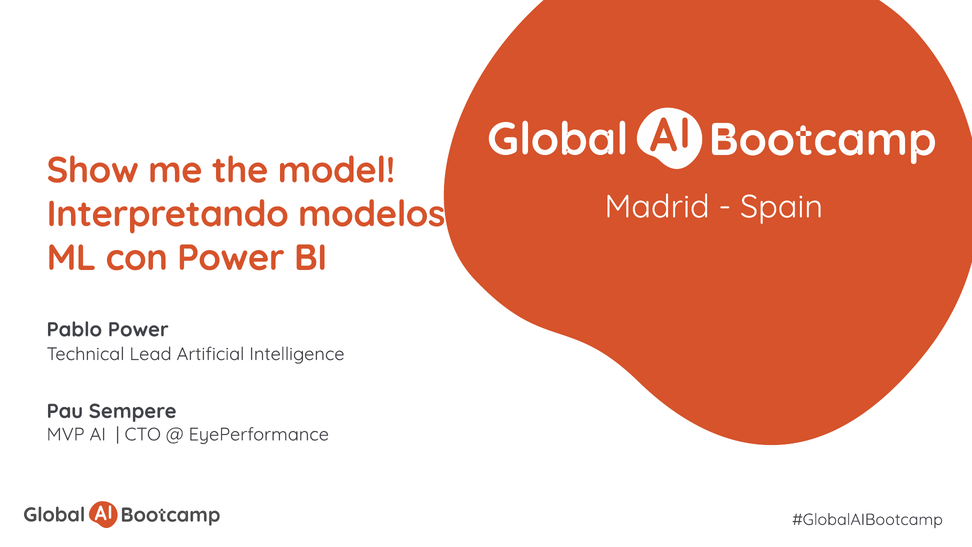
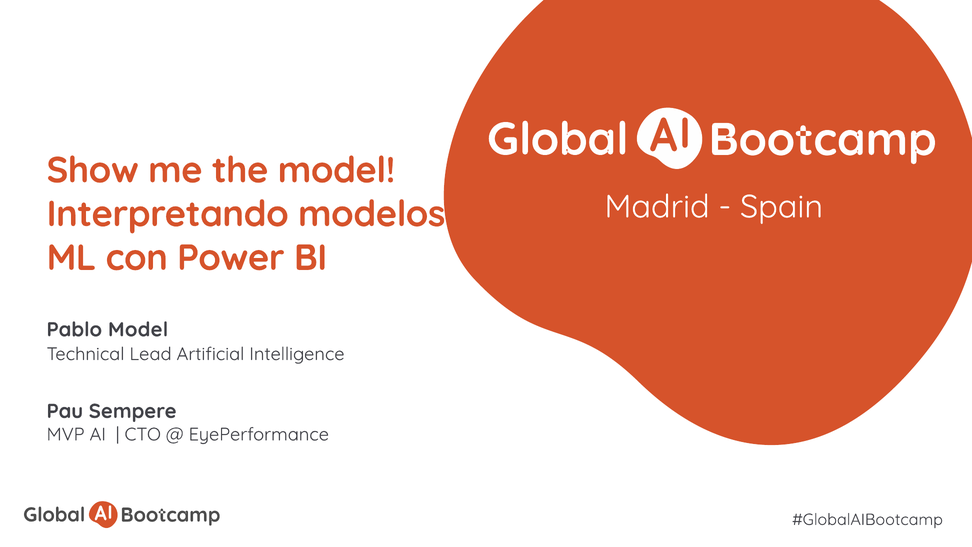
Pablo Power: Power -> Model
